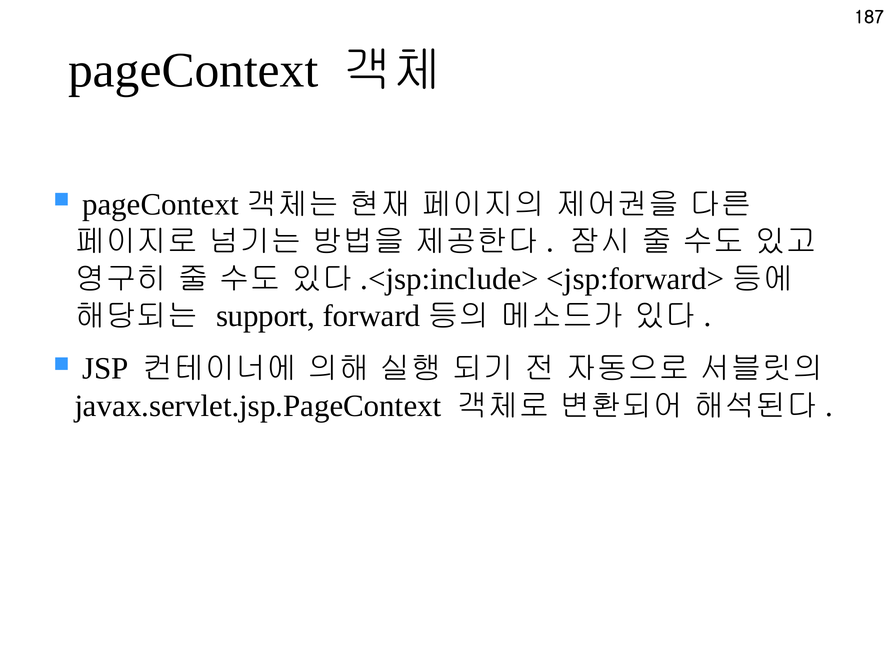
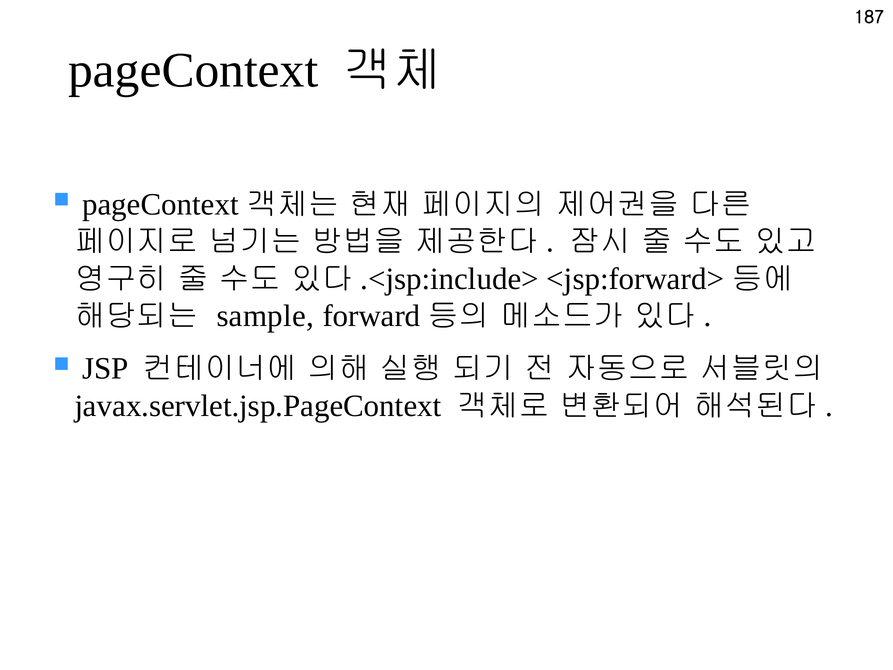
support: support -> sample
